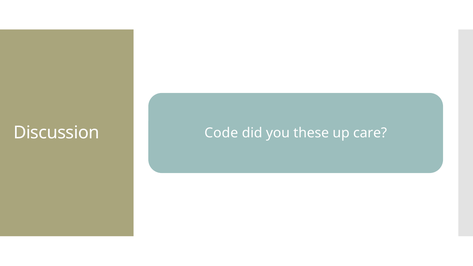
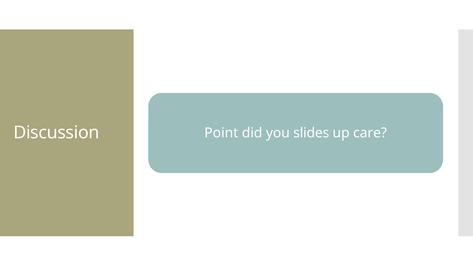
Code: Code -> Point
these: these -> slides
